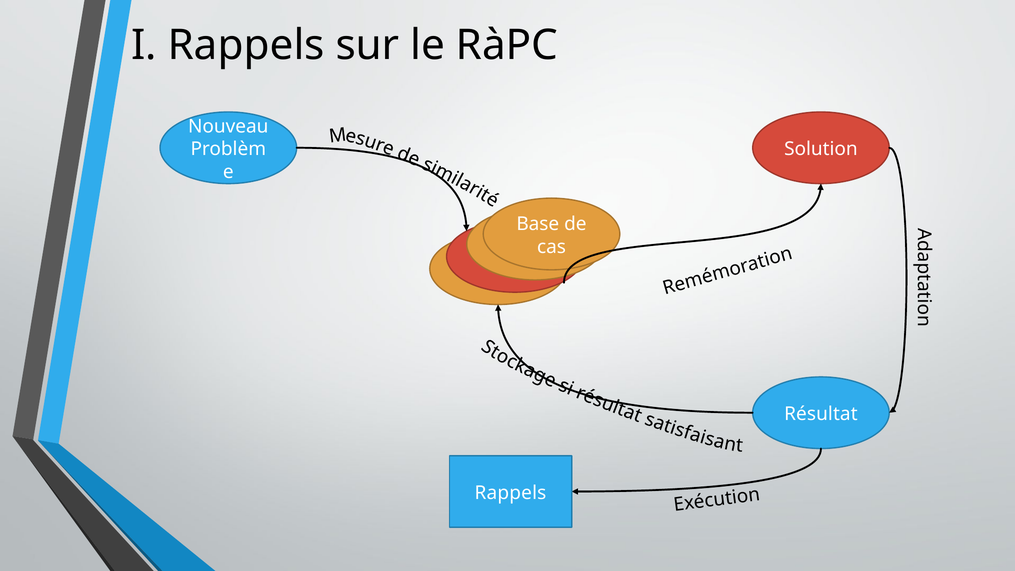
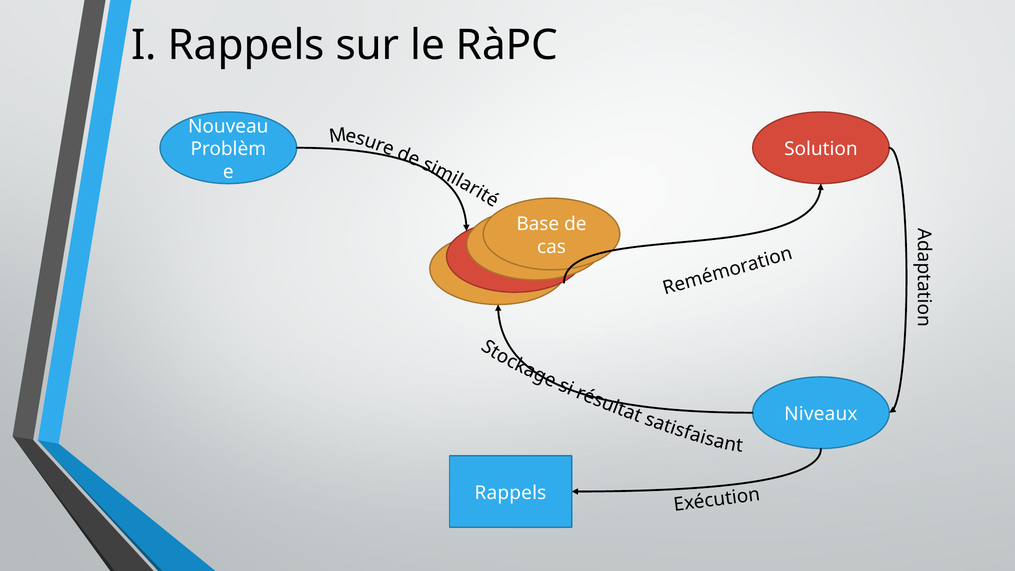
Résultat: Résultat -> Niveaux
